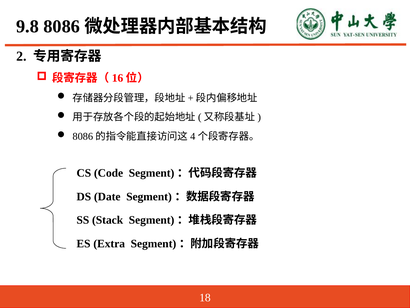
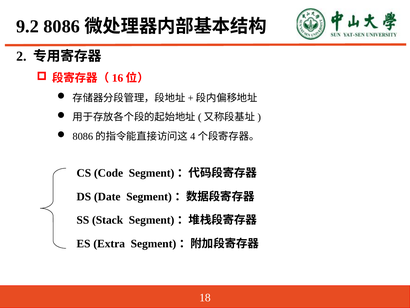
9.8: 9.8 -> 9.2
